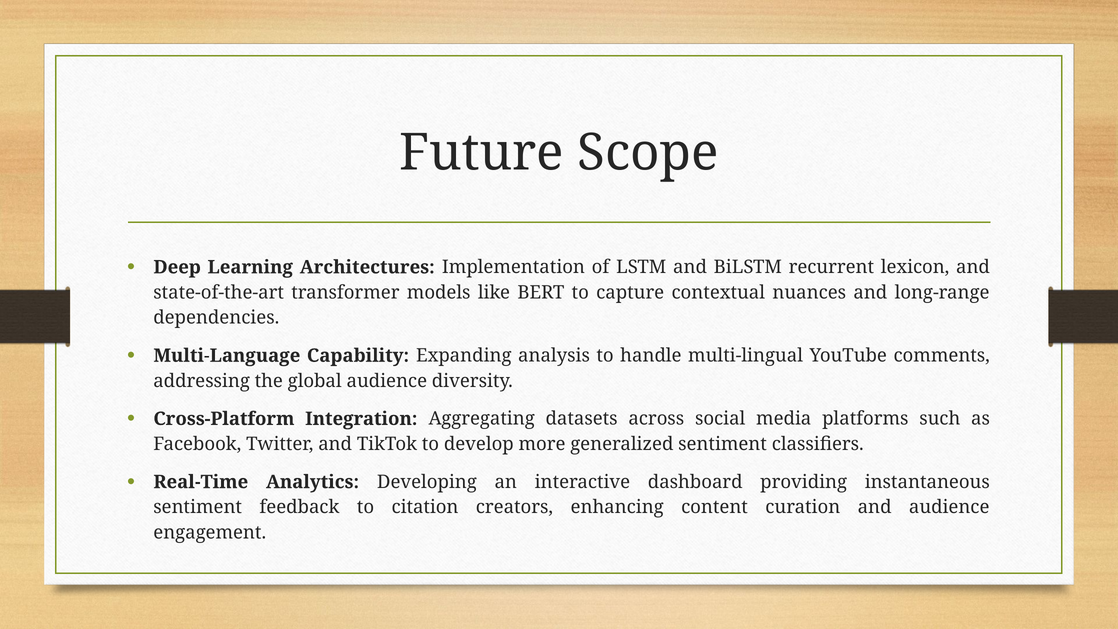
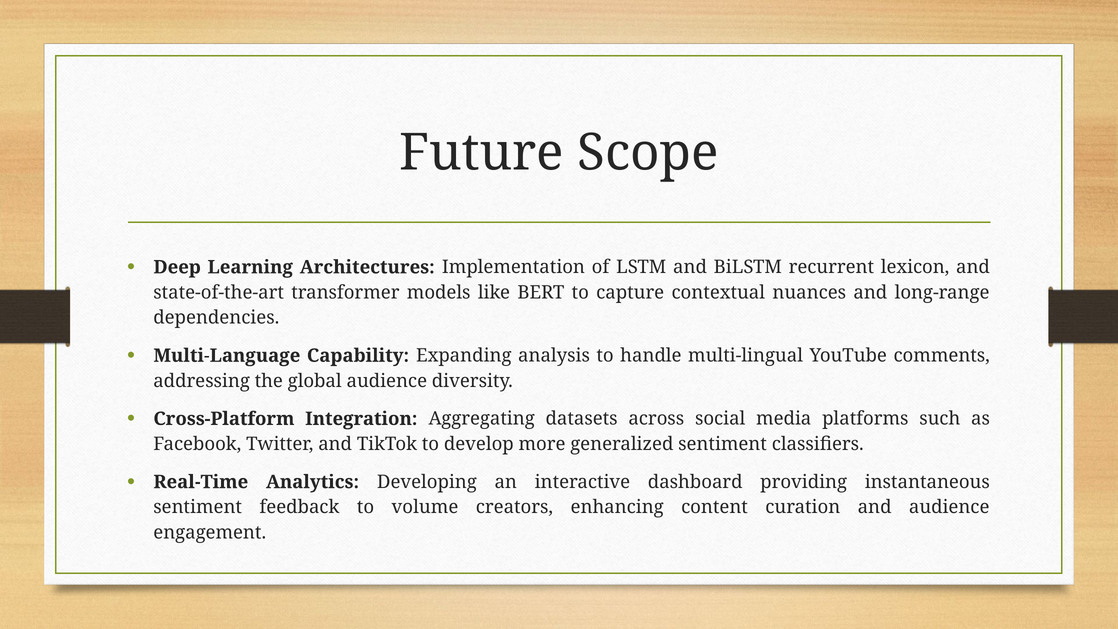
citation: citation -> volume
